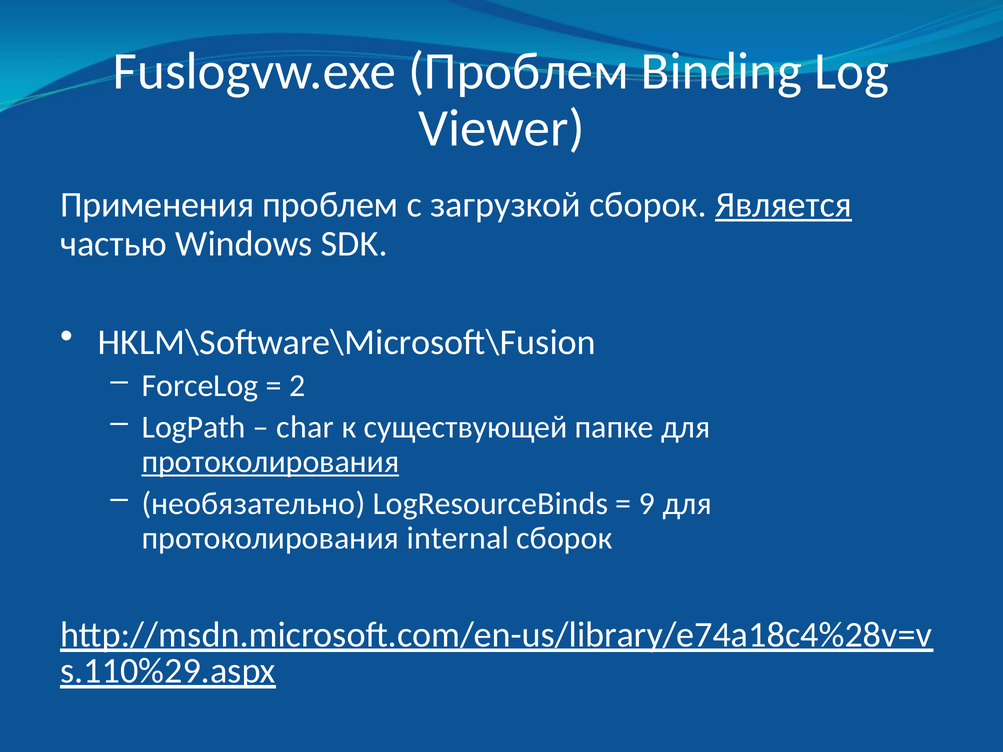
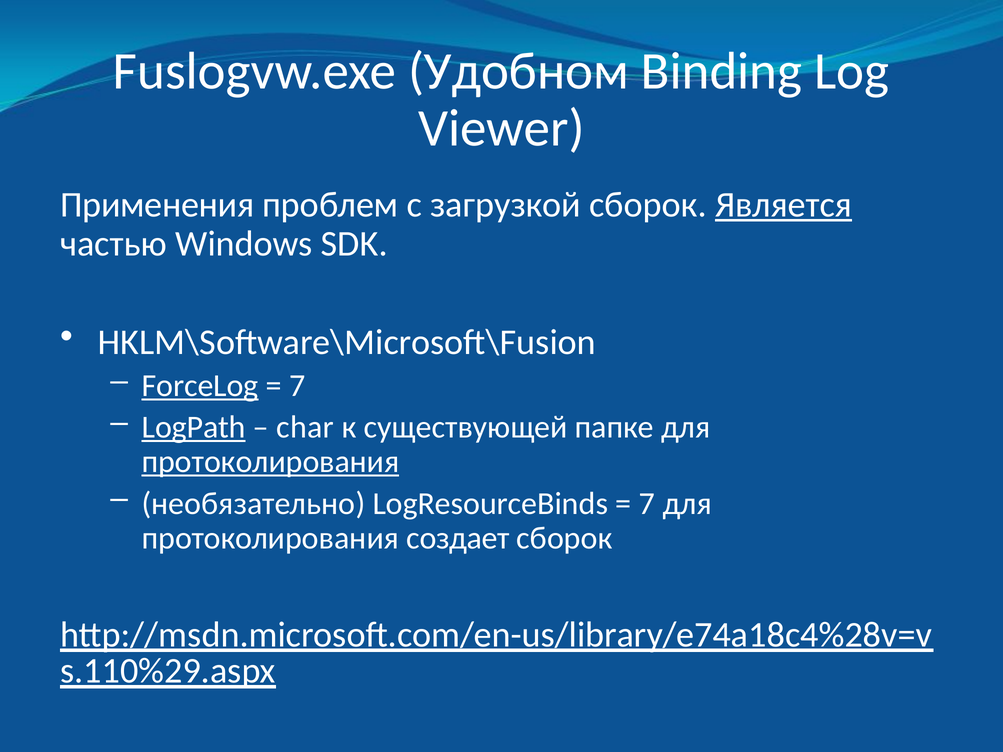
Fuslogvw.exe Проблем: Проблем -> Удобном
ForceLog underline: none -> present
2 at (297, 386): 2 -> 7
LogPath underline: none -> present
9 at (647, 504): 9 -> 7
internal: internal -> создает
